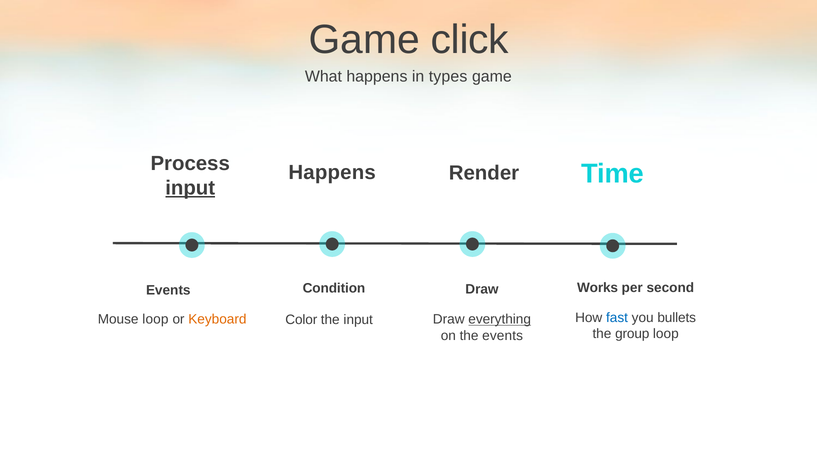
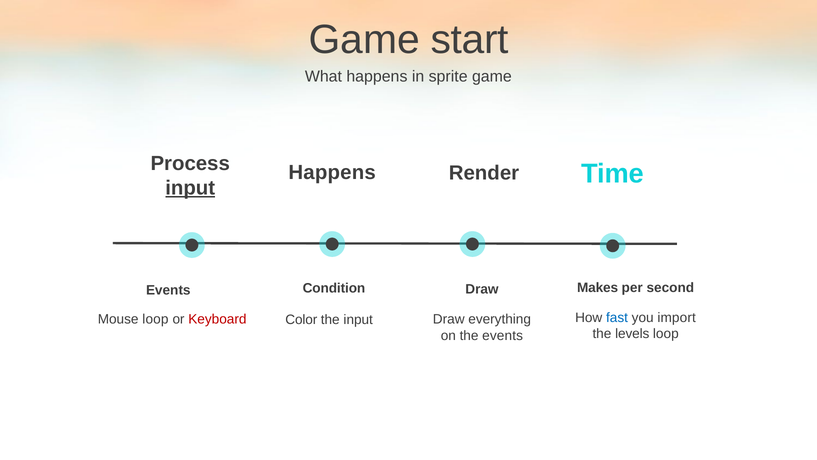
click: click -> start
types: types -> sprite
Works: Works -> Makes
bullets: bullets -> import
Keyboard colour: orange -> red
everything underline: present -> none
group: group -> levels
